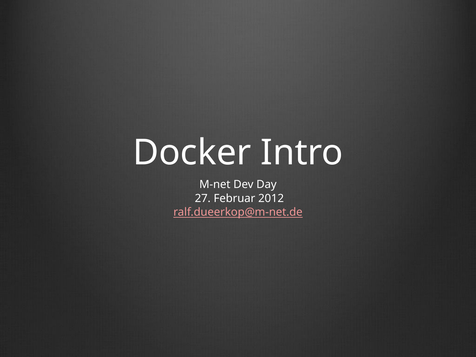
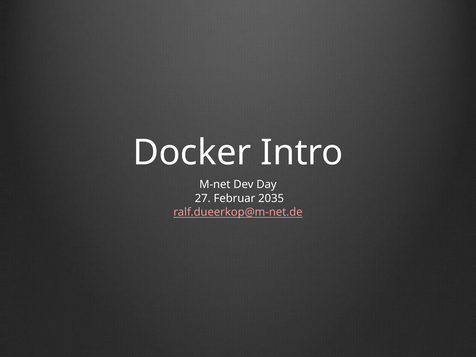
2012: 2012 -> 2035
